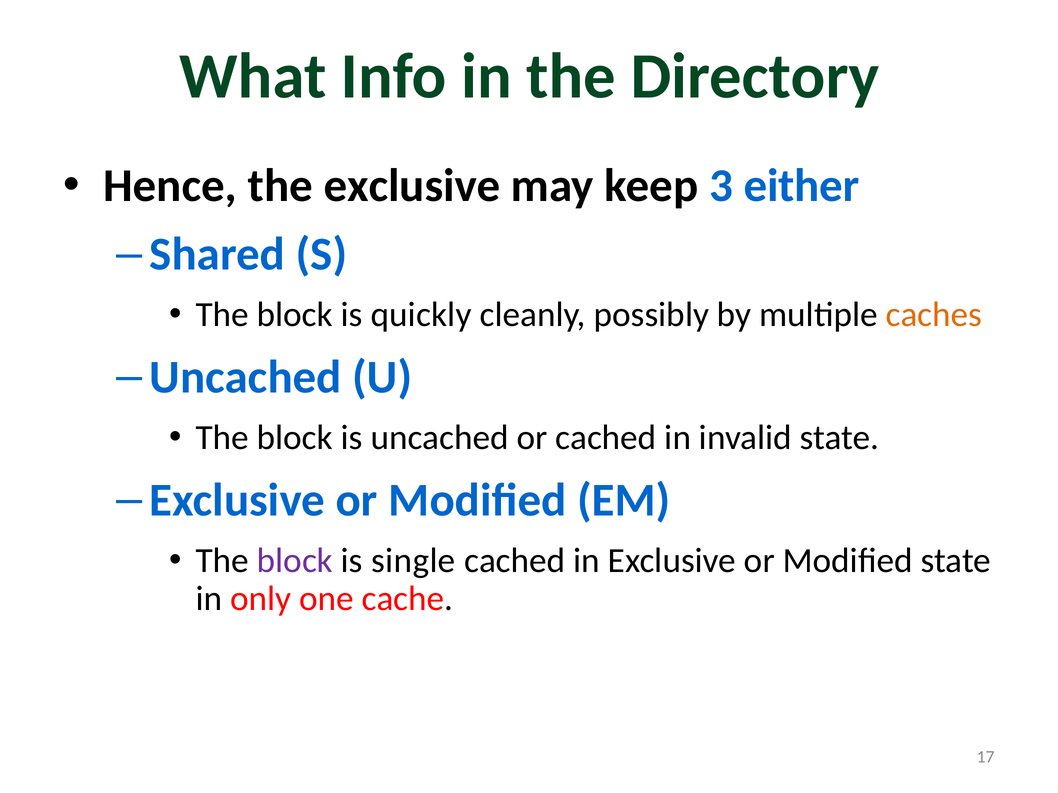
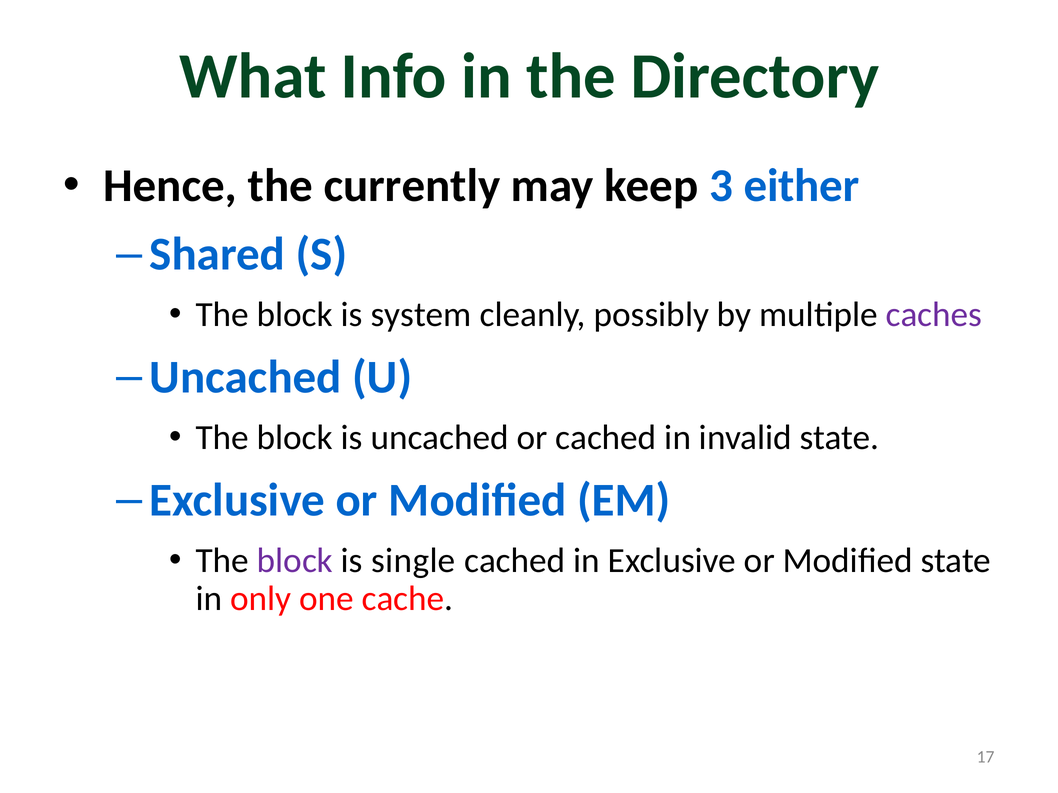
the exclusive: exclusive -> currently
quickly: quickly -> system
caches colour: orange -> purple
